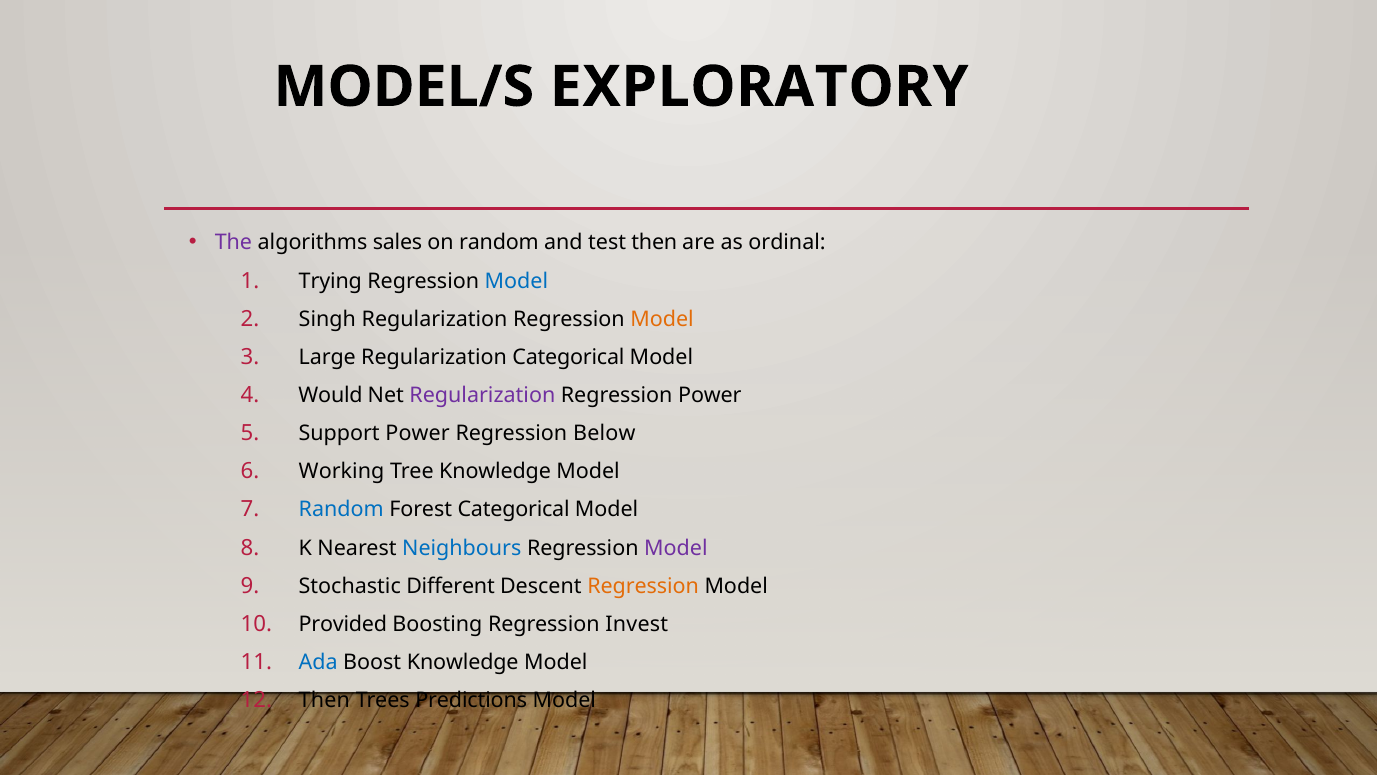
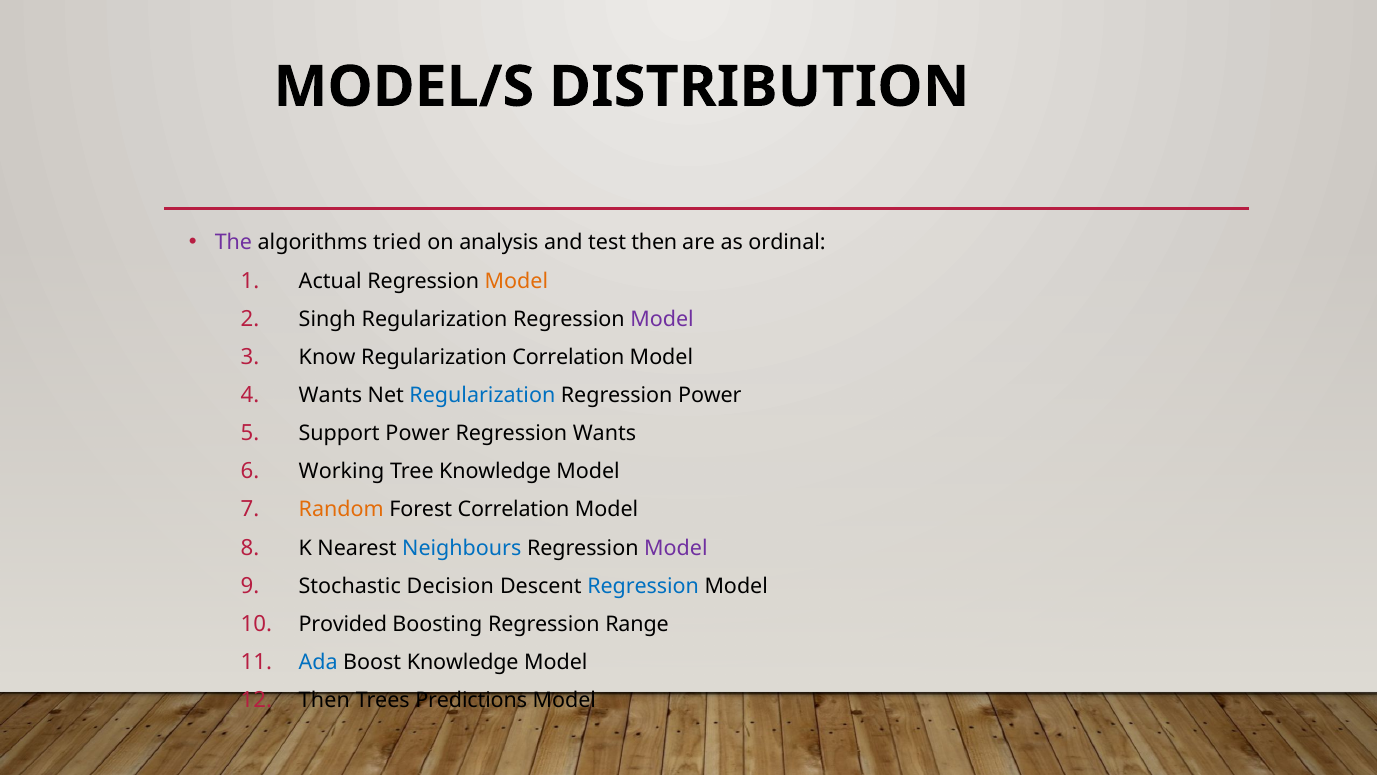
EXPLORATORY: EXPLORATORY -> DISTRIBUTION
sales: sales -> tried
on random: random -> analysis
Trying: Trying -> Actual
Model at (516, 281) colour: blue -> orange
Model at (662, 319) colour: orange -> purple
Large: Large -> Know
Regularization Categorical: Categorical -> Correlation
Would at (331, 395): Would -> Wants
Regularization at (482, 395) colour: purple -> blue
Regression Below: Below -> Wants
Random at (341, 510) colour: blue -> orange
Forest Categorical: Categorical -> Correlation
Different: Different -> Decision
Regression at (643, 586) colour: orange -> blue
Invest: Invest -> Range
